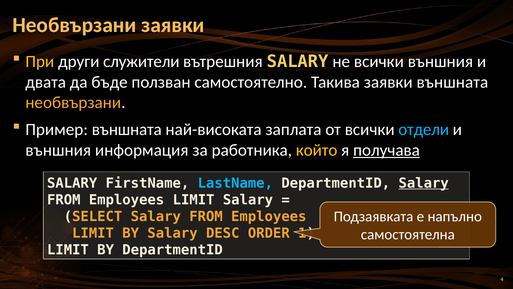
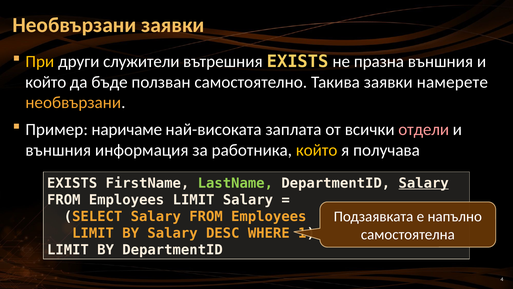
вътрешния SALARY: SALARY -> EXISTS
не всички: всички -> празна
двата at (46, 82): двата -> който
заявки външната: външната -> намерете
Пример външната: външната -> наричаме
отдели colour: light blue -> pink
получава underline: present -> none
SALARY at (72, 183): SALARY -> EXISTS
LastName colour: light blue -> light green
ORDER: ORDER -> WHERE
